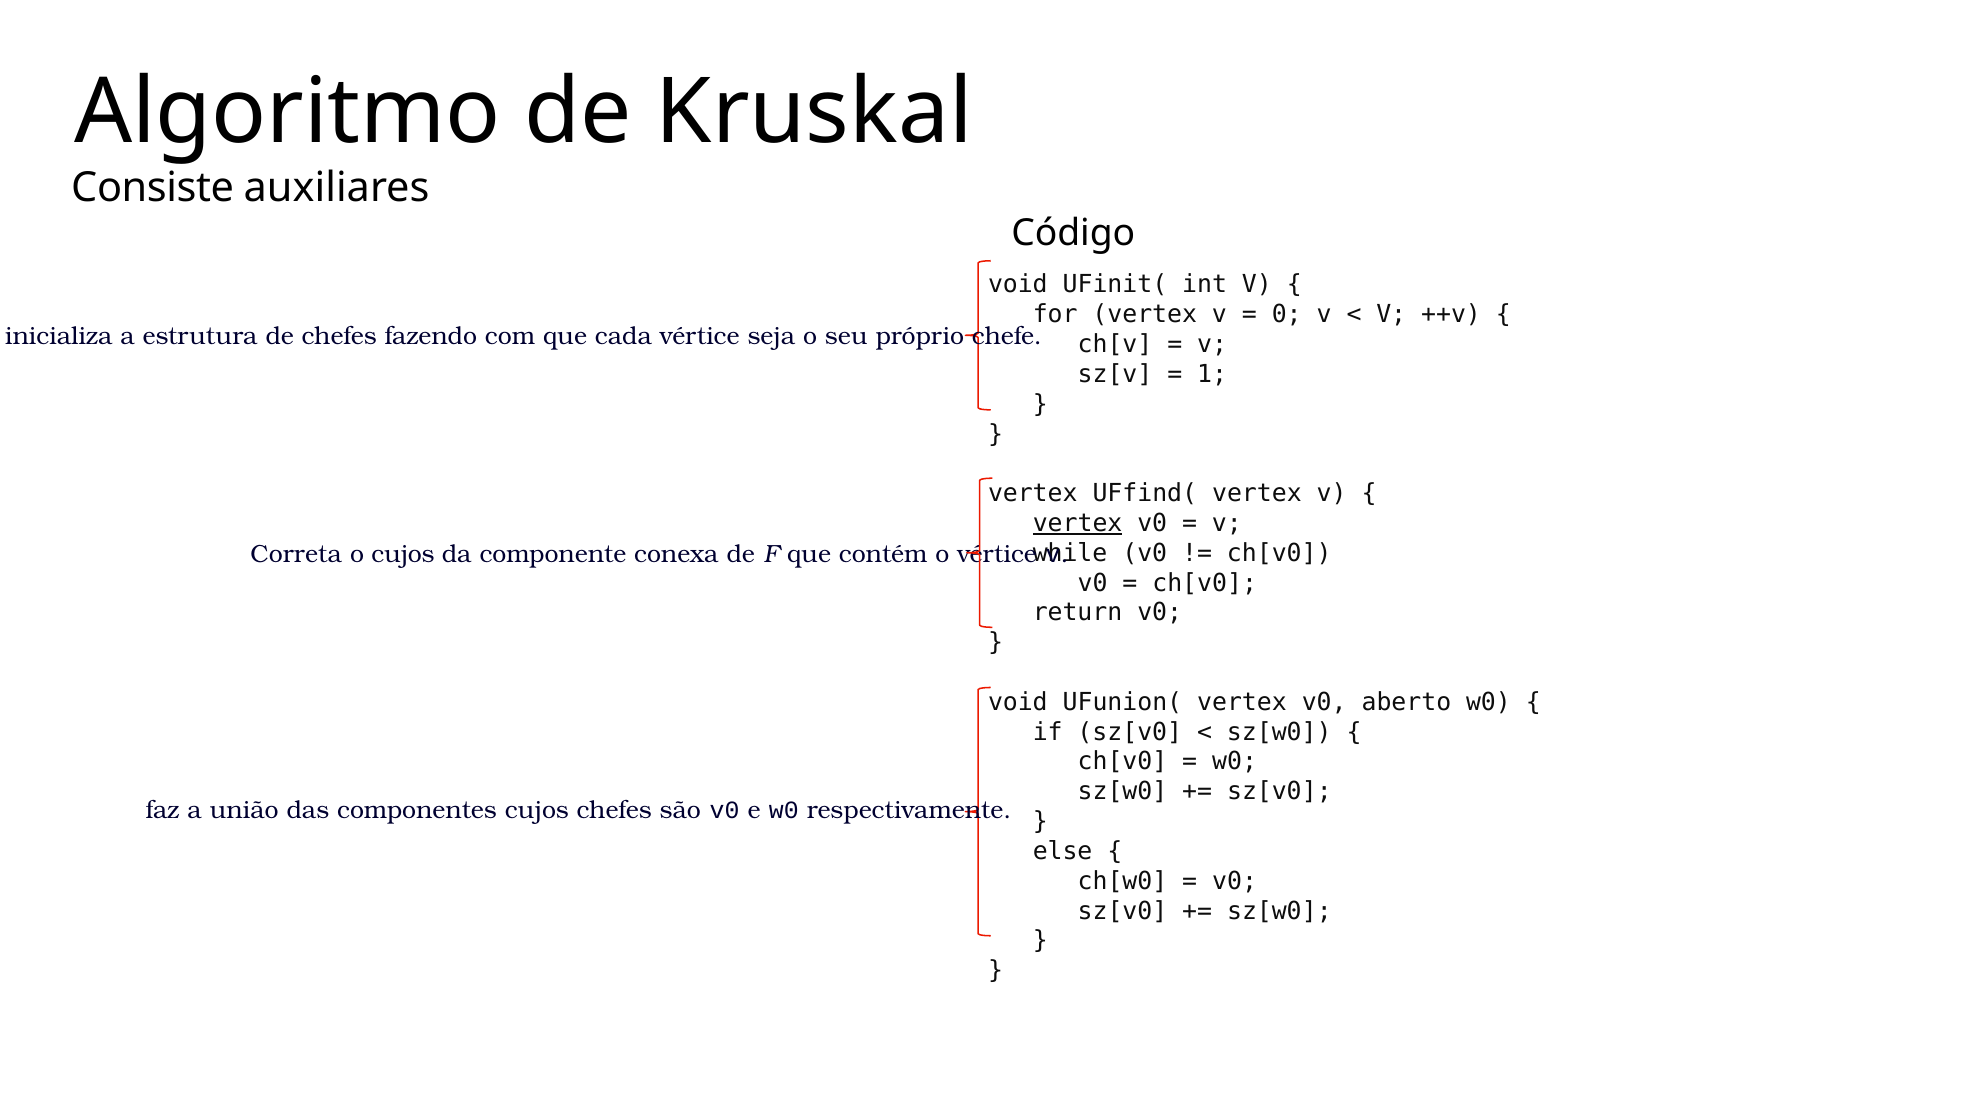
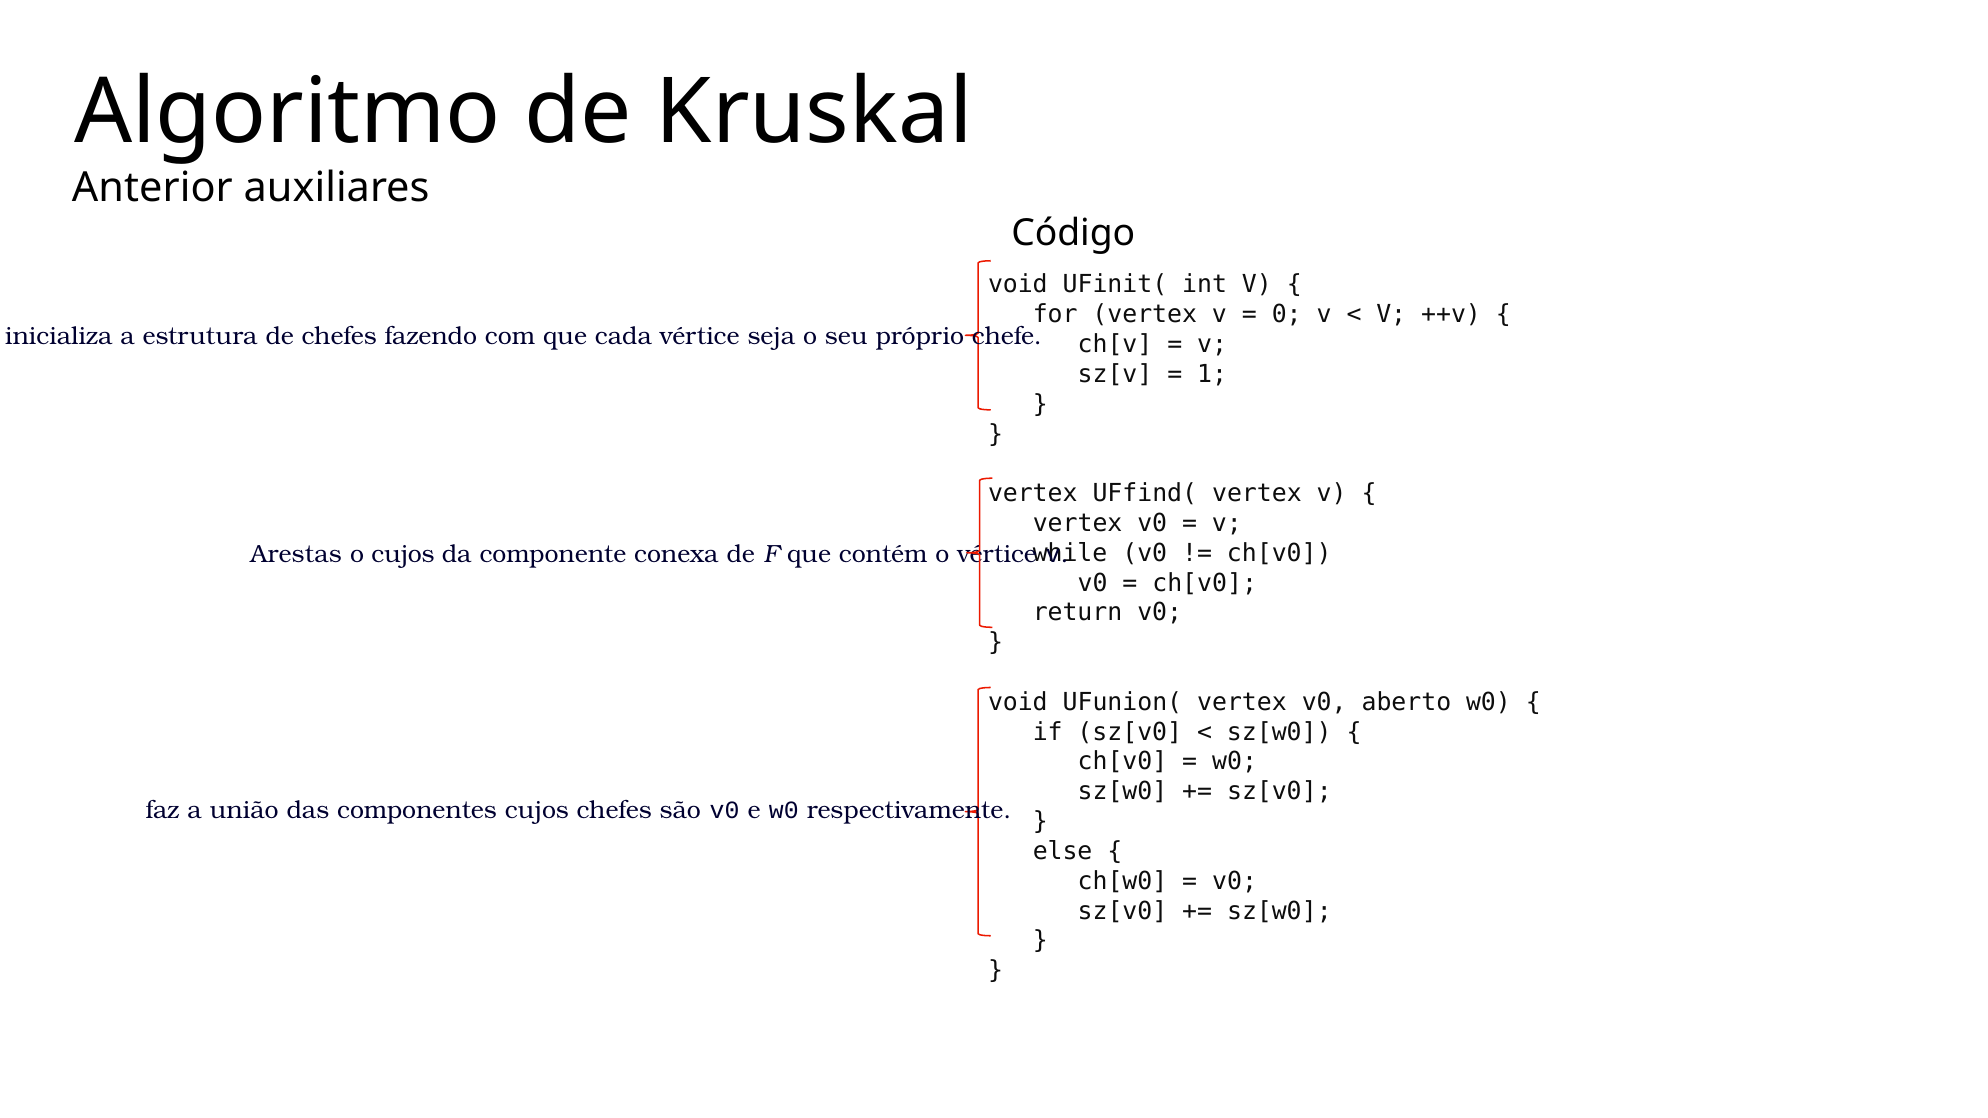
Consiste: Consiste -> Anterior
vertex at (1078, 523) underline: present -> none
Correta: Correta -> Arestas
